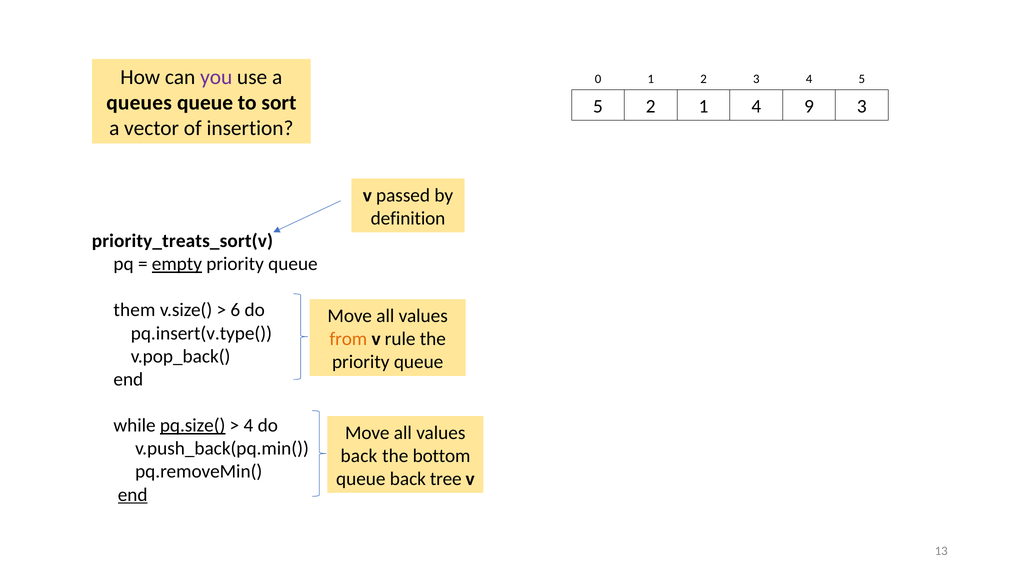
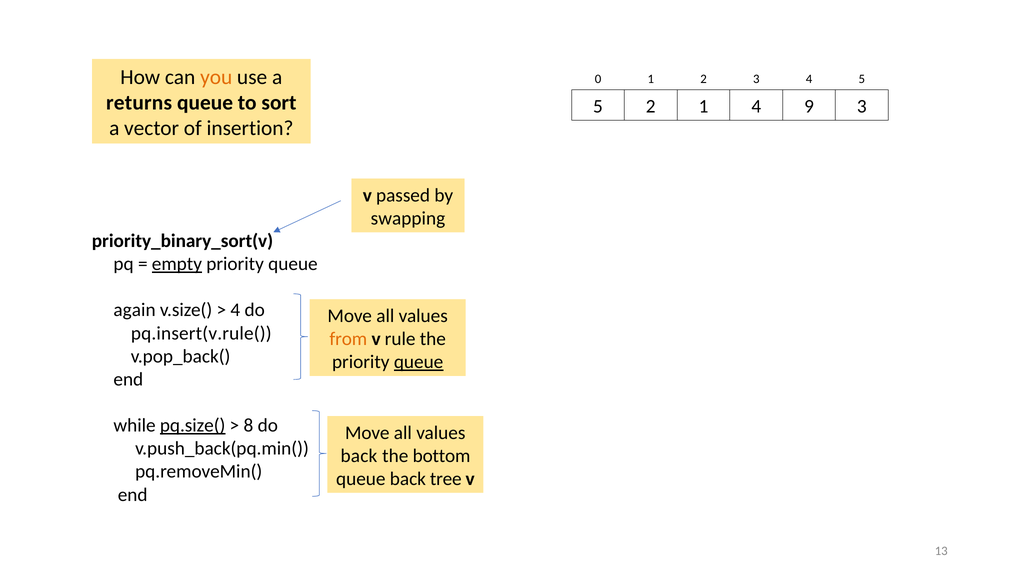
you colour: purple -> orange
queues: queues -> returns
definition: definition -> swapping
priority_treats_sort(v: priority_treats_sort(v -> priority_binary_sort(v
them: them -> again
6 at (235, 310): 6 -> 4
pq.insert(v.type(: pq.insert(v.type( -> pq.insert(v.rule(
queue at (419, 362) underline: none -> present
4 at (248, 426): 4 -> 8
end at (133, 495) underline: present -> none
